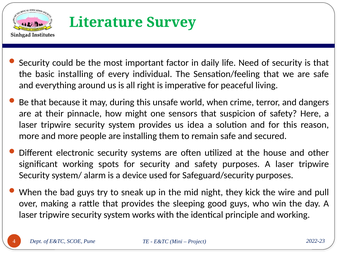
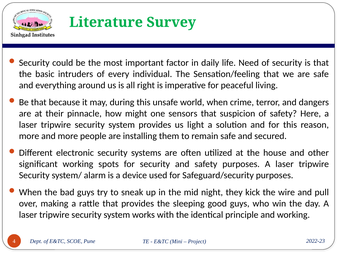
basic installing: installing -> intruders
idea: idea -> light
